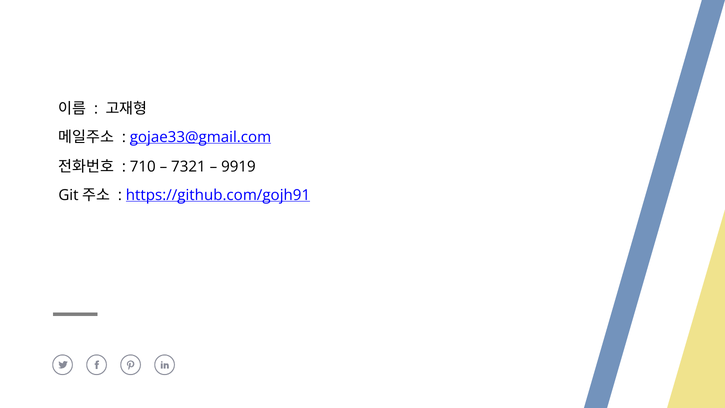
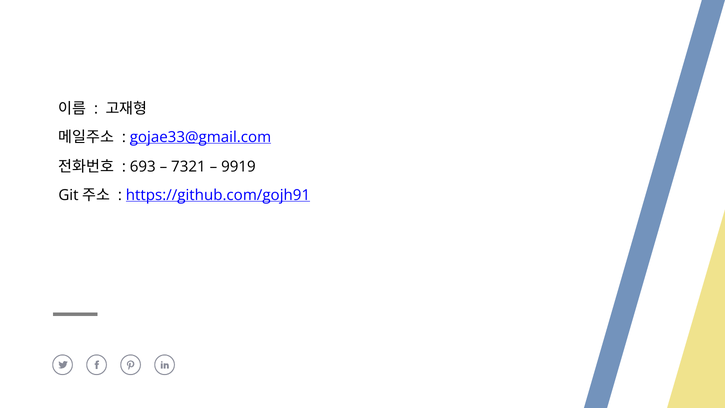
710: 710 -> 693
